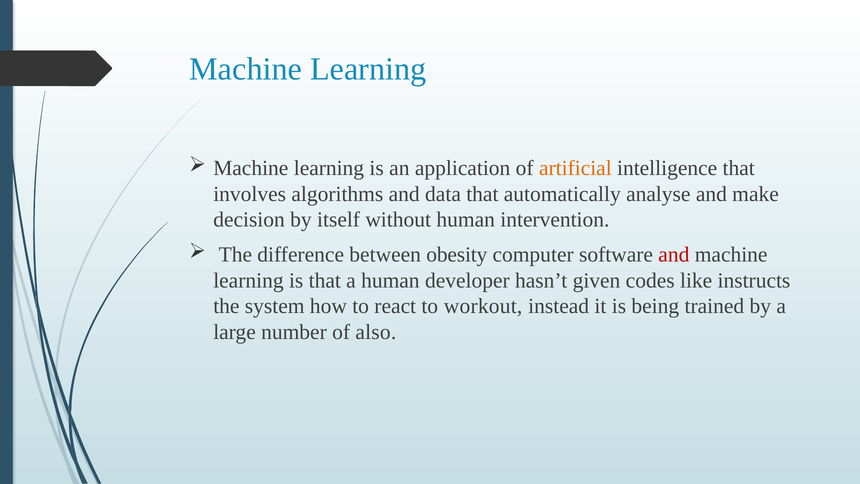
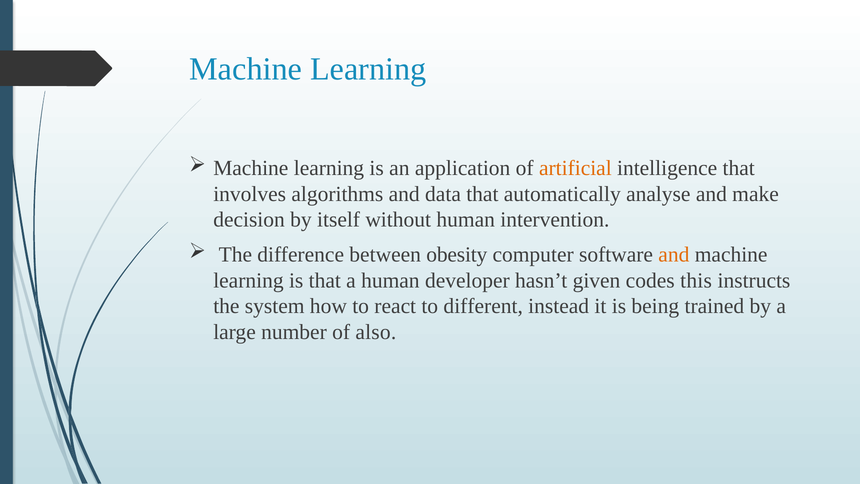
and at (674, 255) colour: red -> orange
like: like -> this
workout: workout -> different
